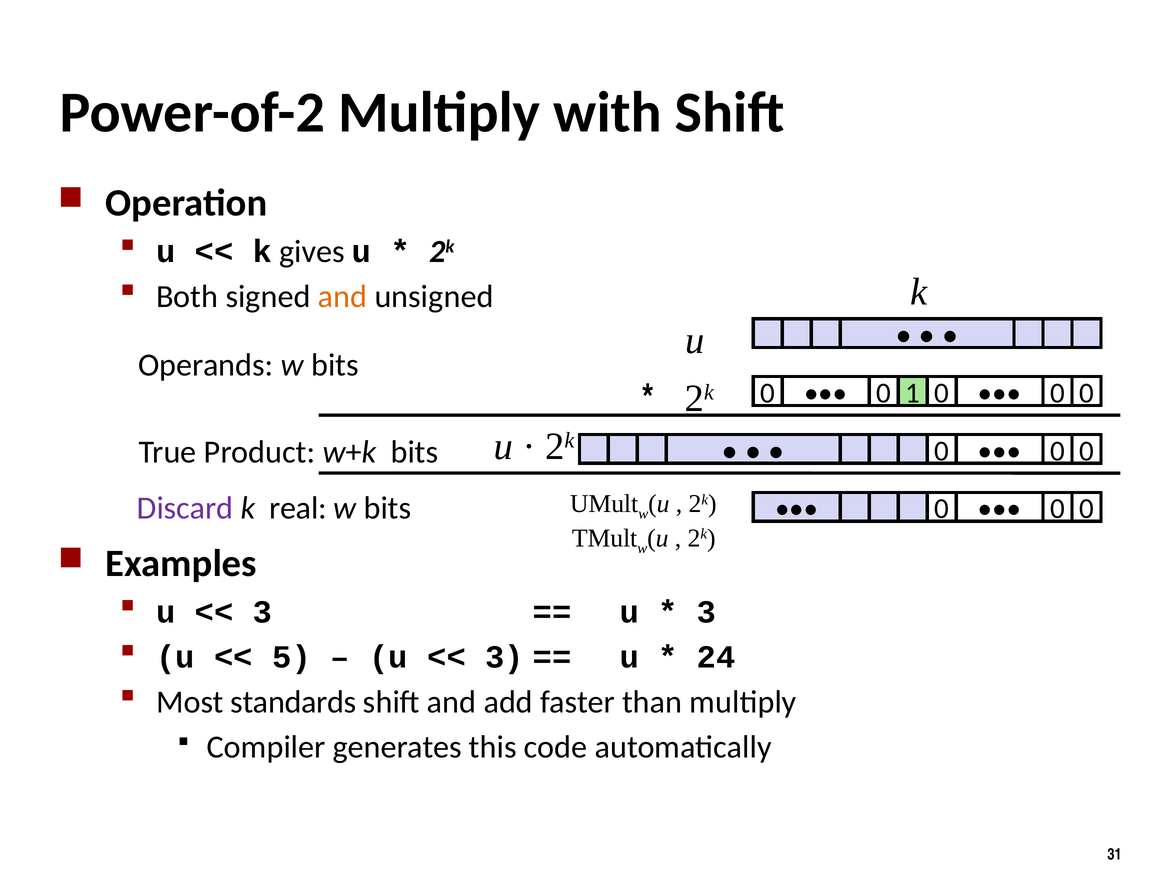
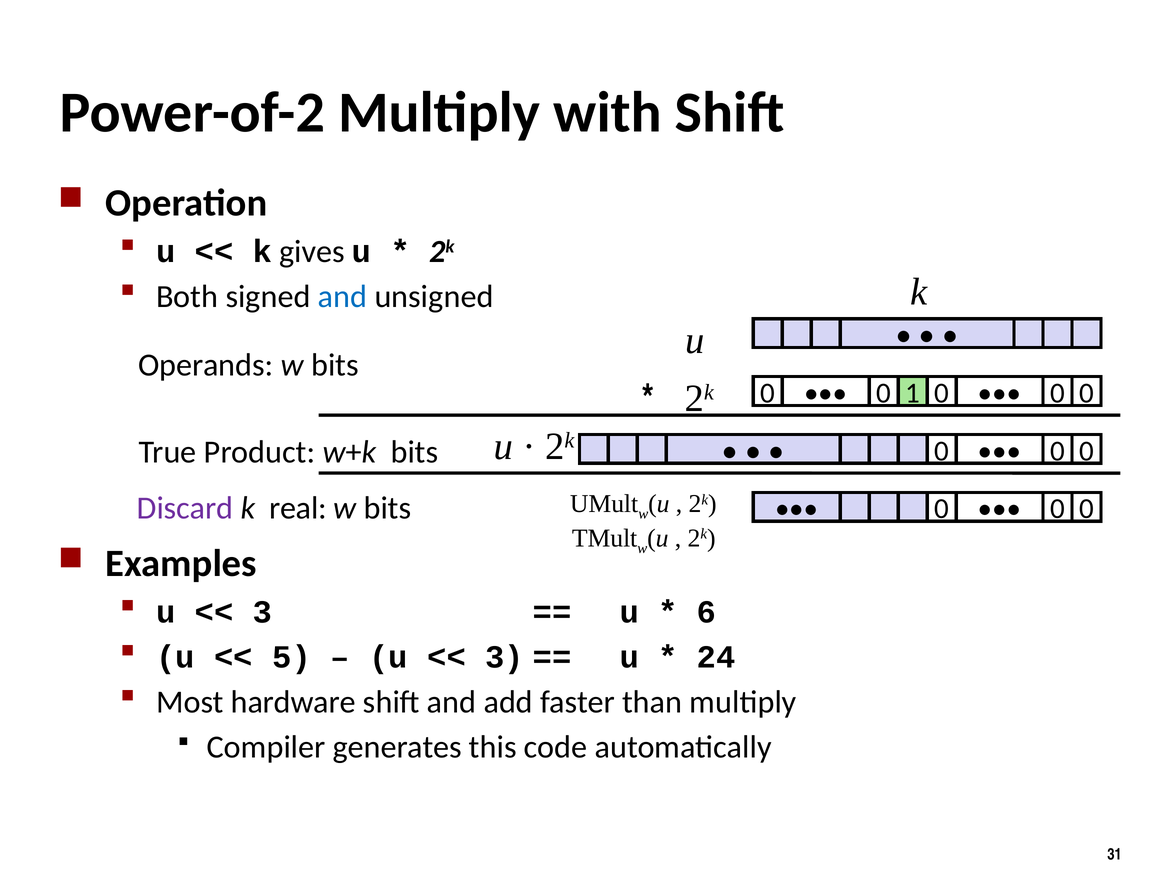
and at (343, 297) colour: orange -> blue
3 at (707, 612): 3 -> 6
standards: standards -> hardware
